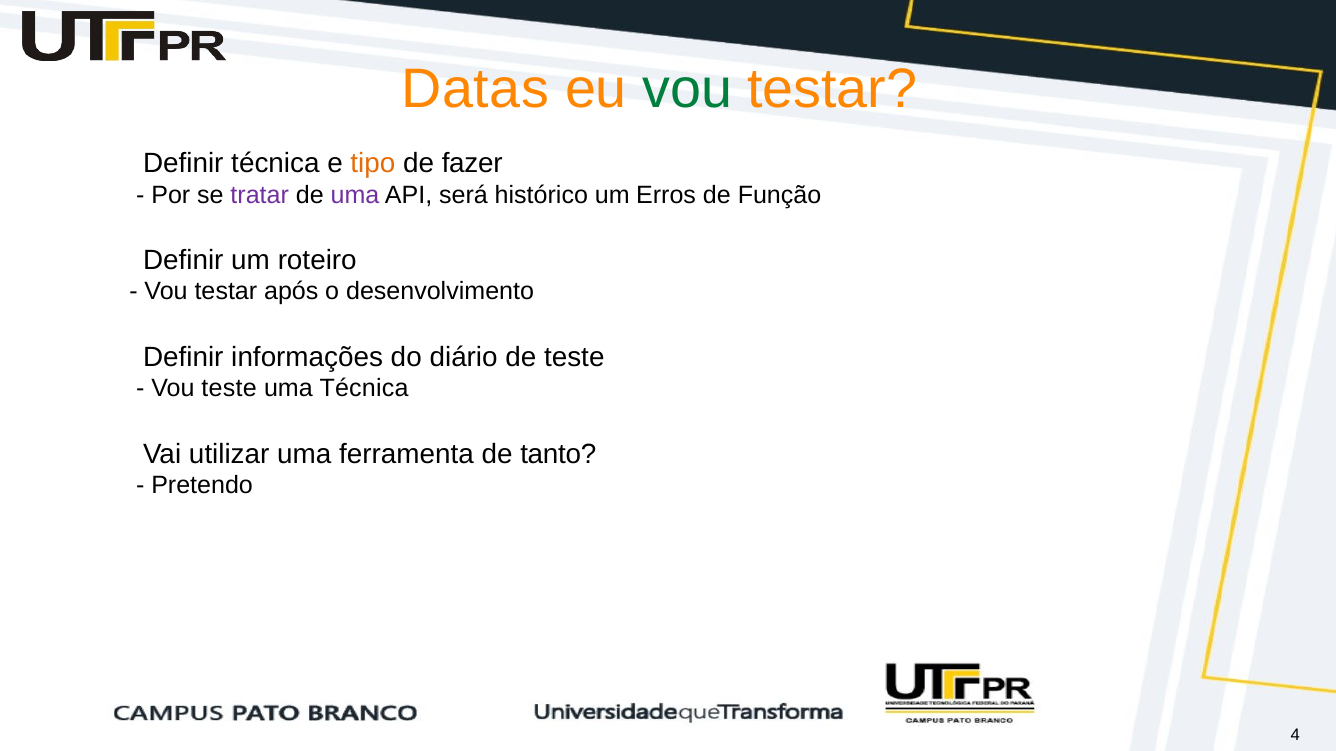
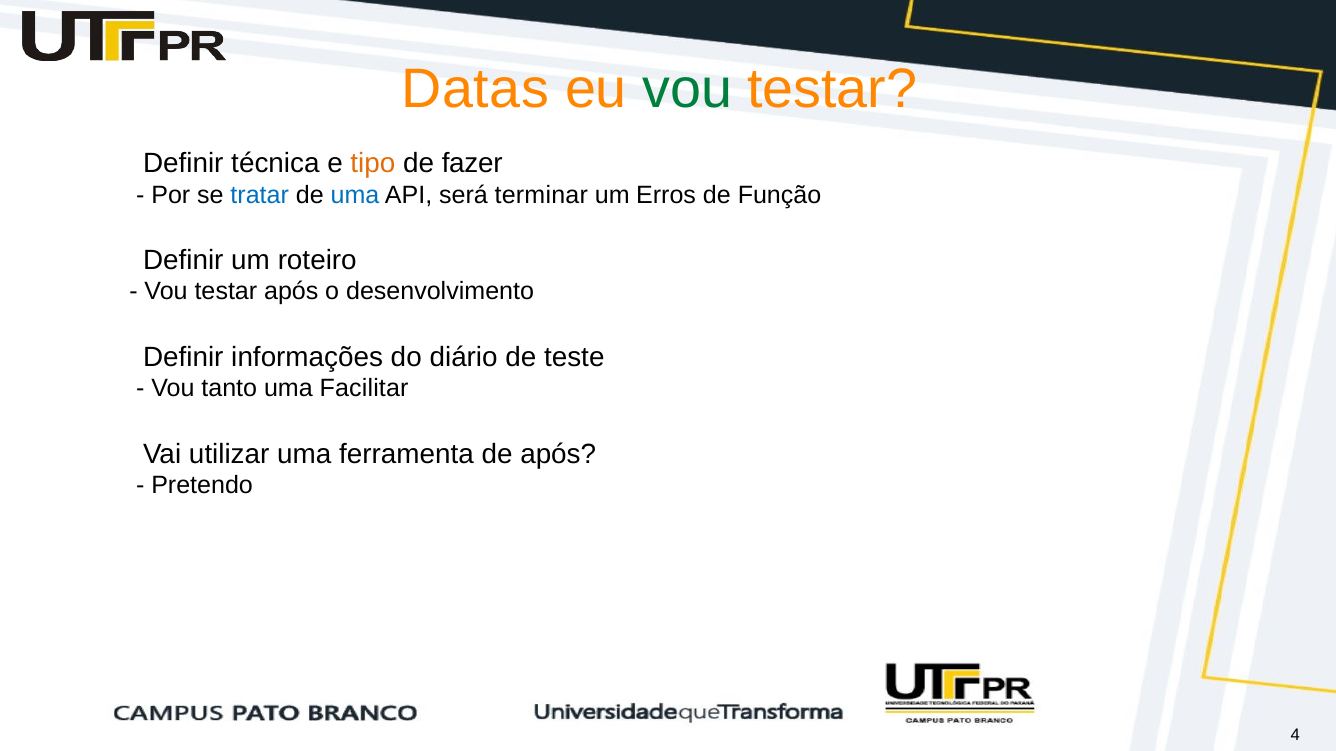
tratar colour: purple -> blue
uma at (355, 195) colour: purple -> blue
histórico: histórico -> terminar
Vou teste: teste -> tanto
uma Técnica: Técnica -> Facilitar
de tanto: tanto -> após
